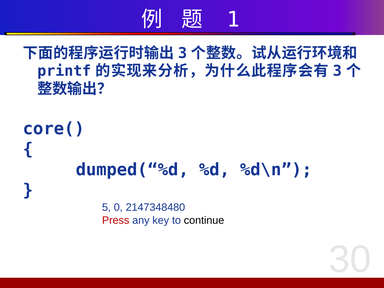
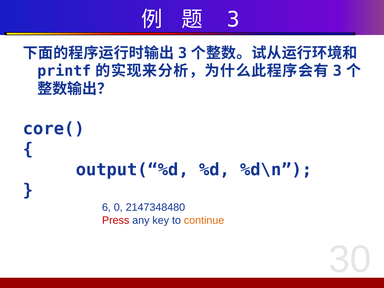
1 at (233, 20): 1 -> 3
dumped(“%d: dumped(“%d -> output(“%d
5: 5 -> 6
continue colour: black -> orange
